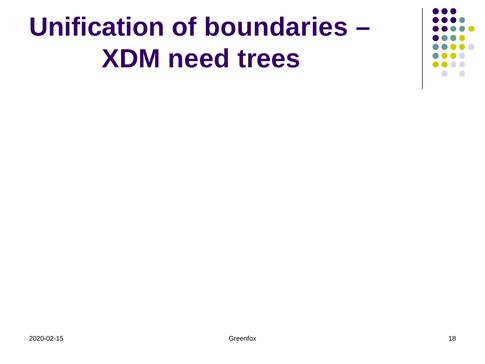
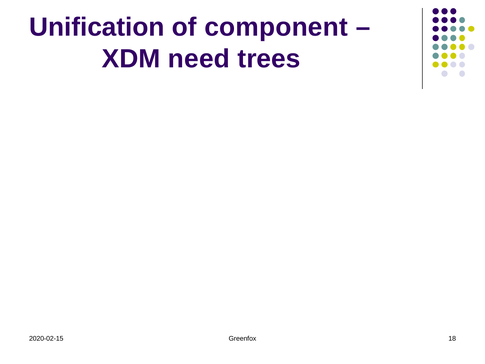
boundaries: boundaries -> component
